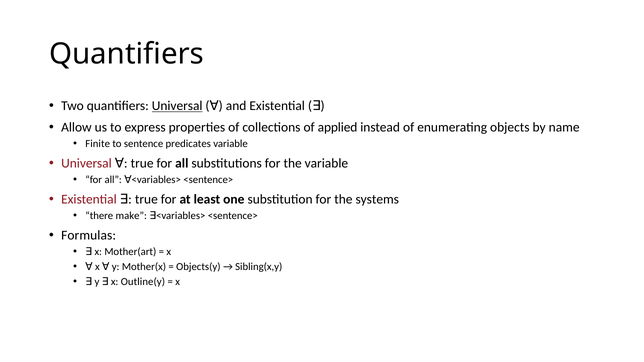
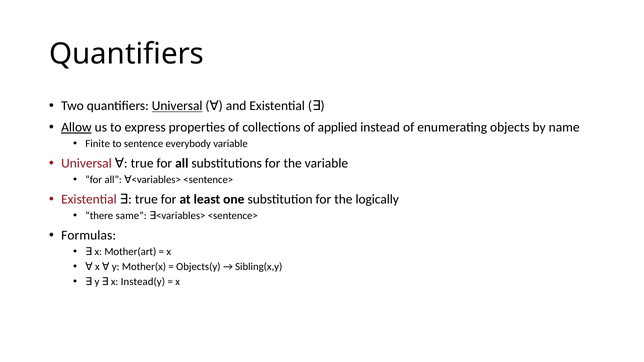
Allow underline: none -> present
predicates: predicates -> everybody
systems: systems -> logically
make: make -> same
Outline(y: Outline(y -> Instead(y
